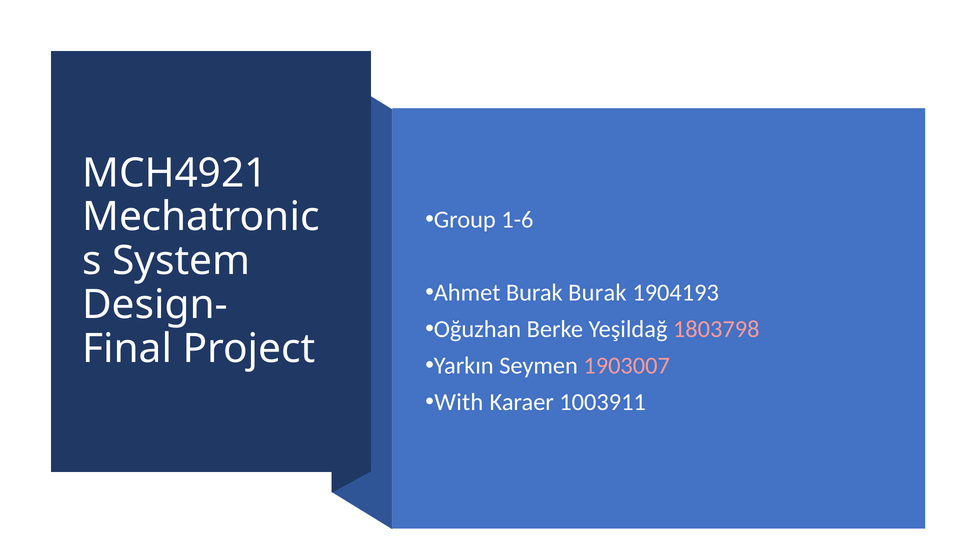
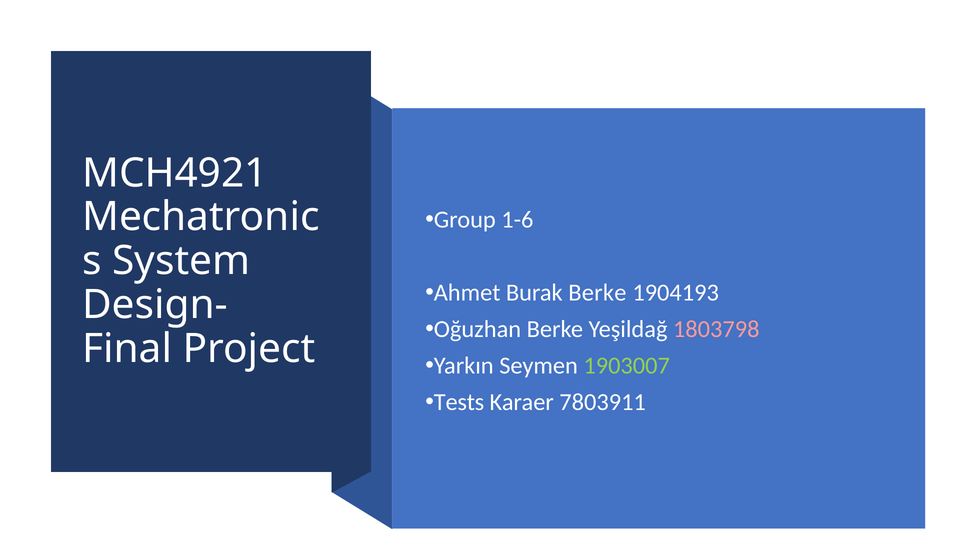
Burak Burak: Burak -> Berke
1903007 colour: pink -> light green
With: With -> Tests
1003911: 1003911 -> 7803911
